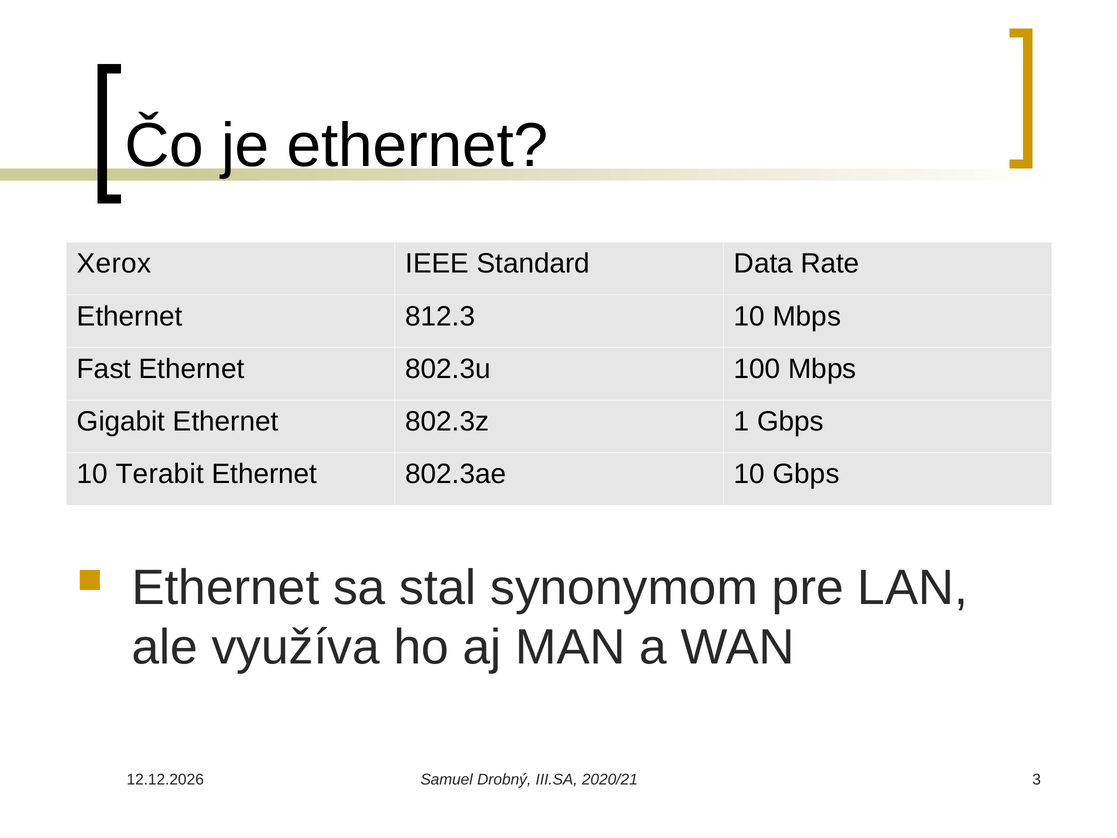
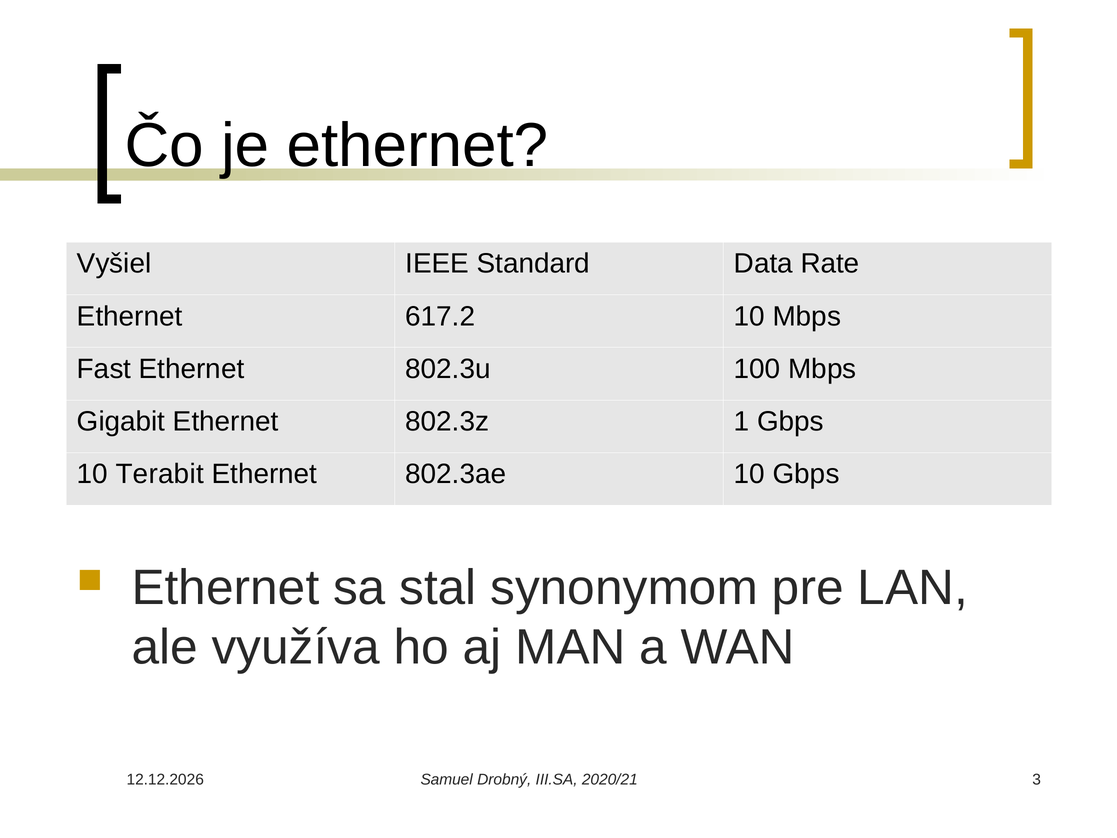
Xerox: Xerox -> Vyšiel
812.3: 812.3 -> 617.2
